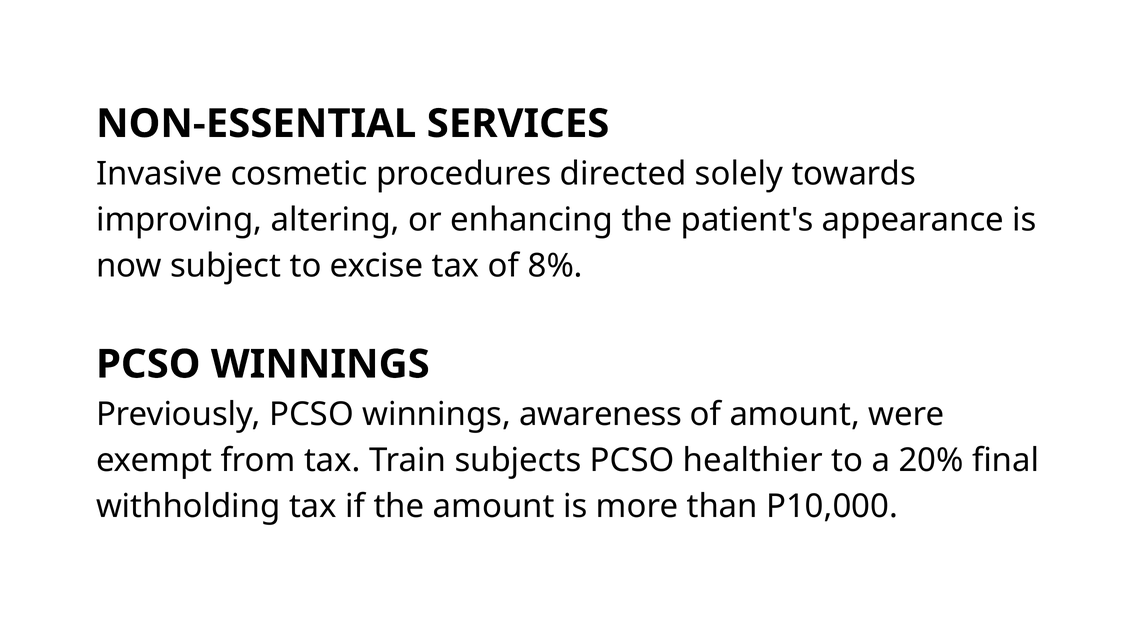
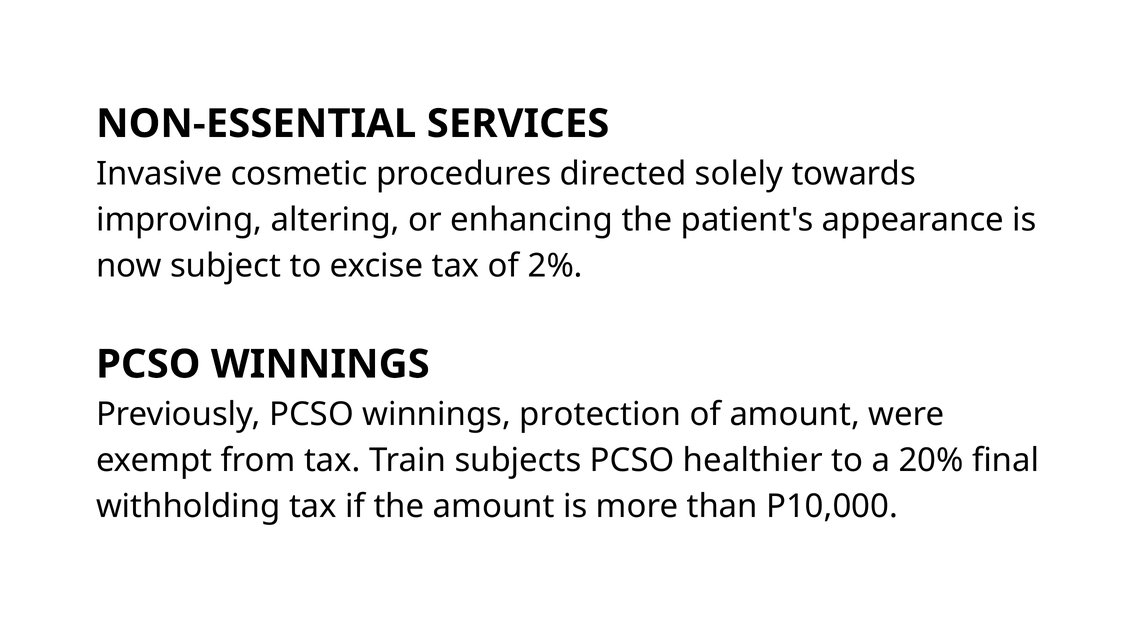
8%: 8% -> 2%
awareness: awareness -> protection
